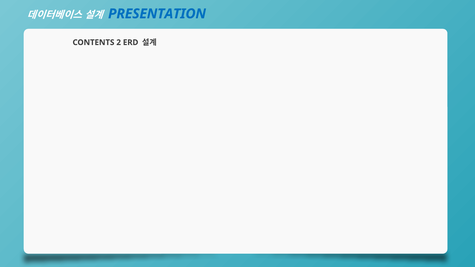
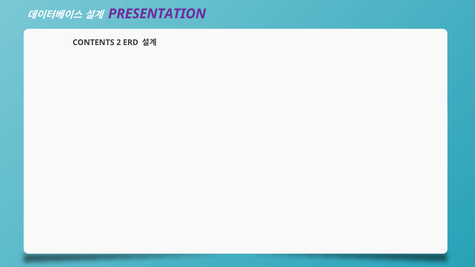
PRESENTATION colour: blue -> purple
